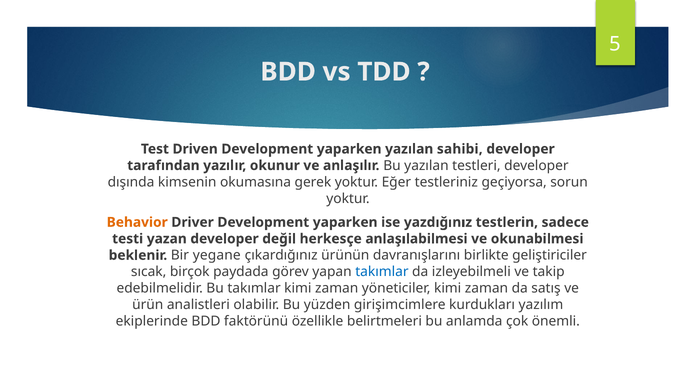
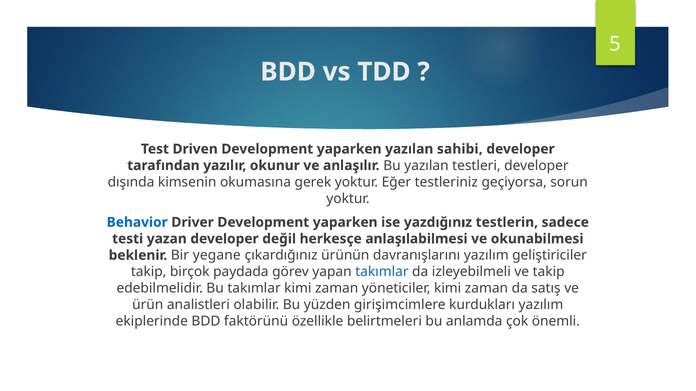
Behavior colour: orange -> blue
davranışlarını birlikte: birlikte -> yazılım
sıcak at (149, 272): sıcak -> takip
